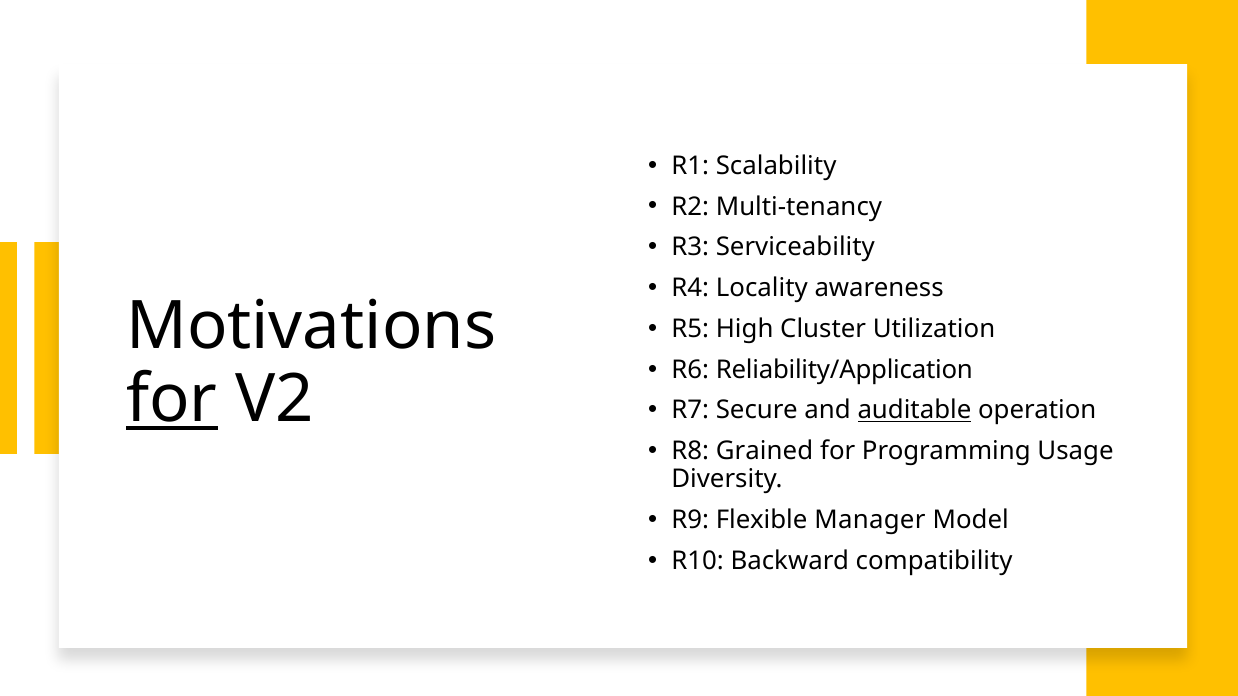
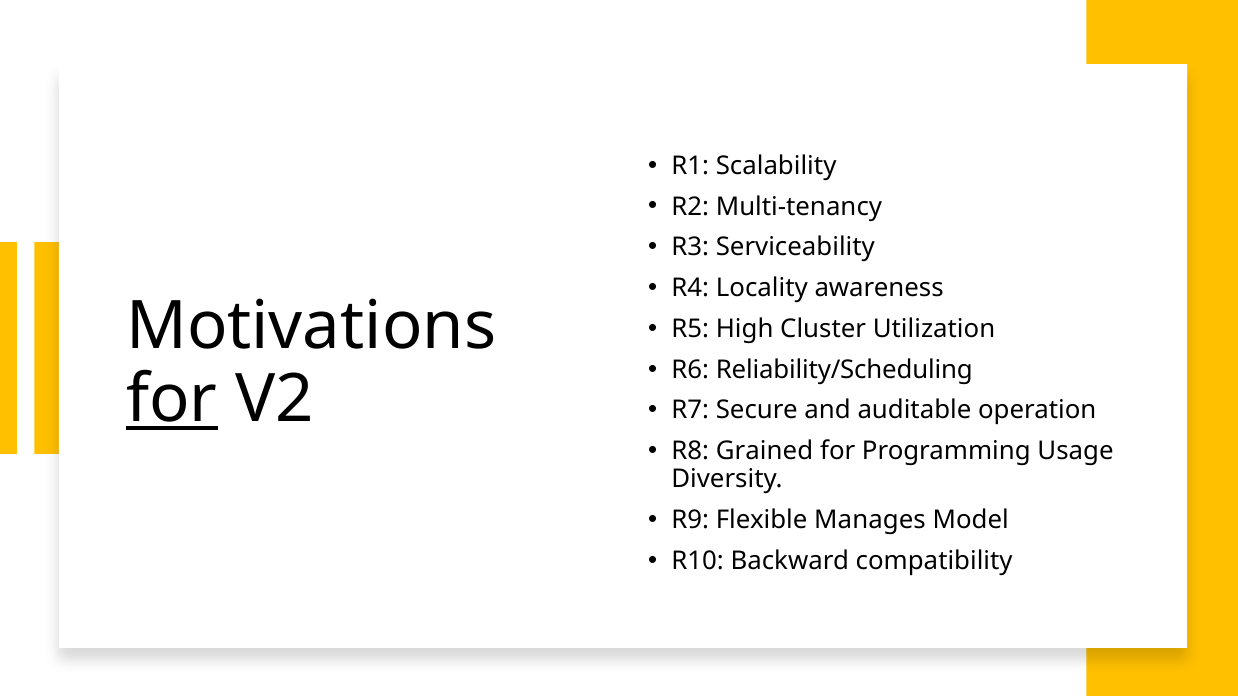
Reliability/Application: Reliability/Application -> Reliability/Scheduling
auditable underline: present -> none
Manager: Manager -> Manages
